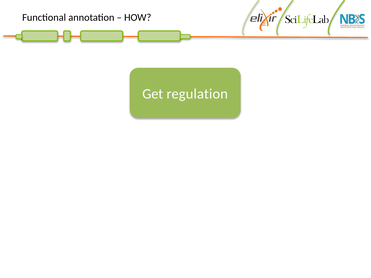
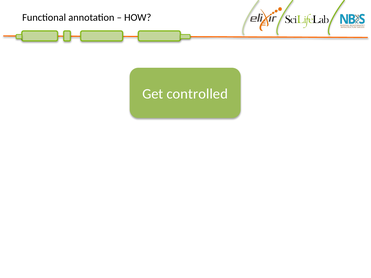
regulation: regulation -> controlled
